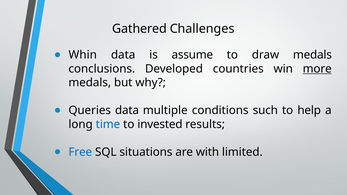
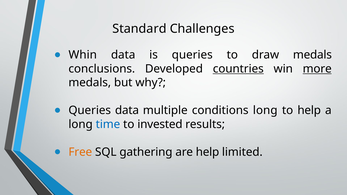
Gathered: Gathered -> Standard
is assume: assume -> queries
countries underline: none -> present
conditions such: such -> long
Free colour: blue -> orange
situations: situations -> gathering
are with: with -> help
